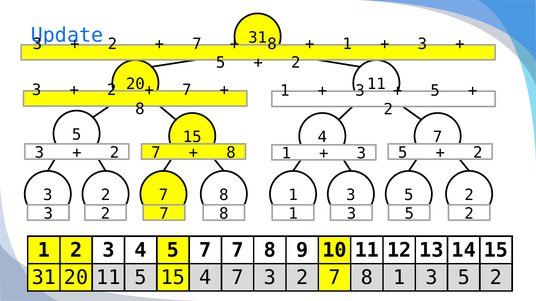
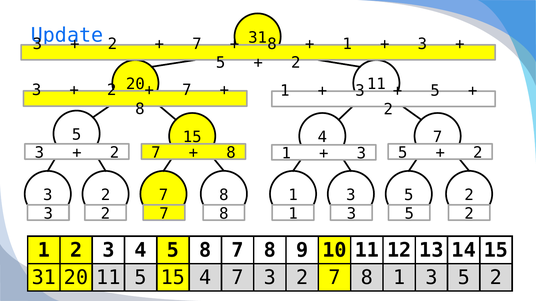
5 7: 7 -> 8
